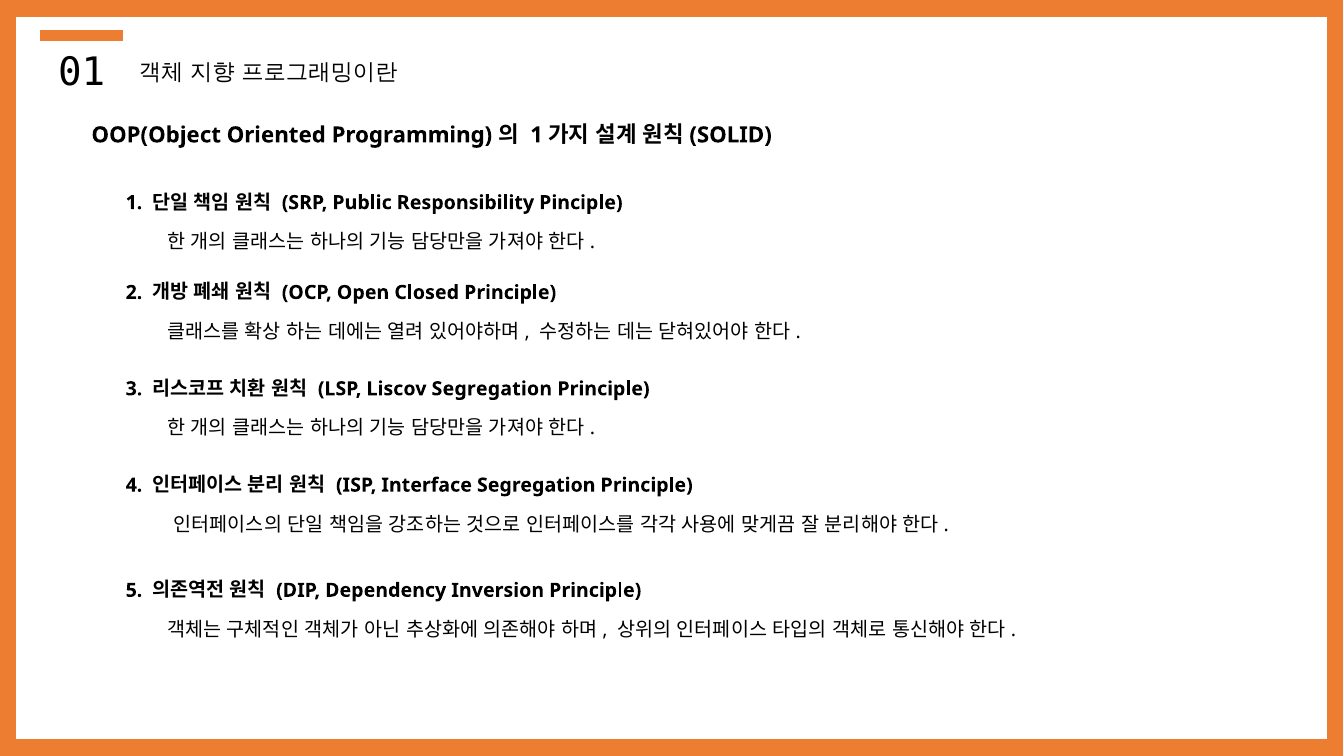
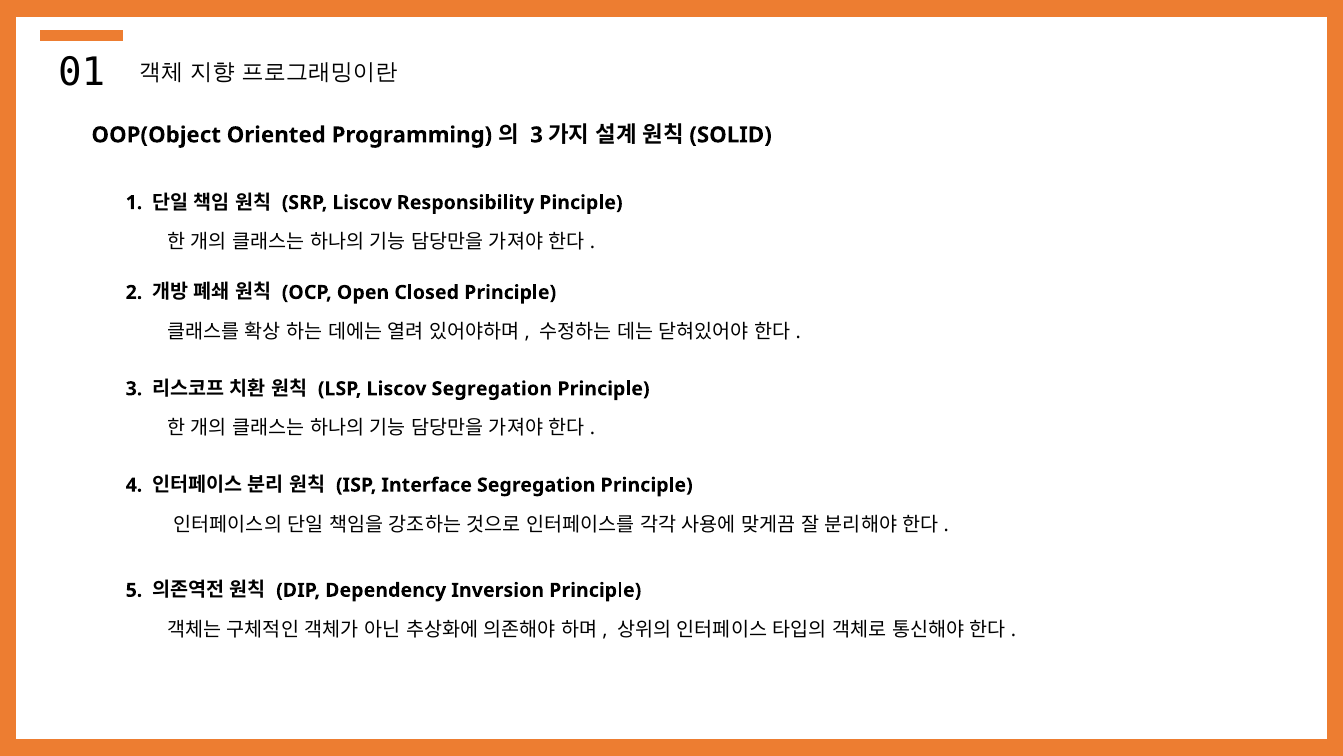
1 at (537, 135): 1 -> 3
SRP Public: Public -> Liscov
